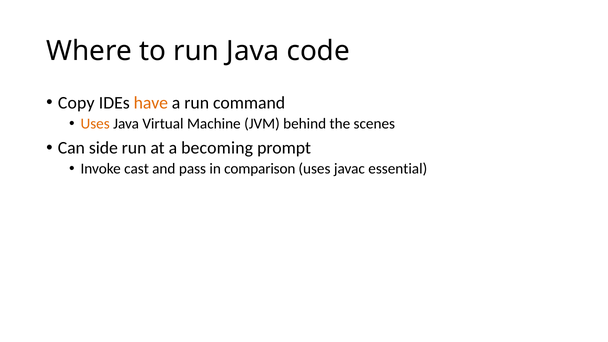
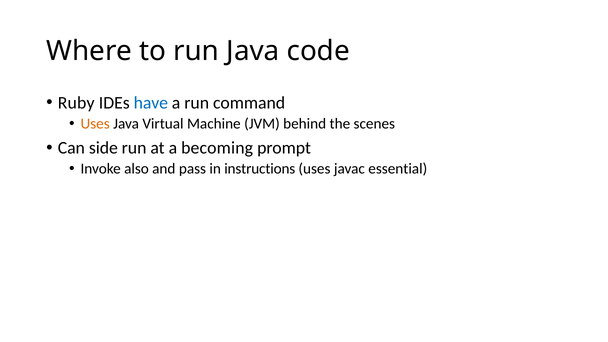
Copy: Copy -> Ruby
have colour: orange -> blue
cast: cast -> also
comparison: comparison -> instructions
